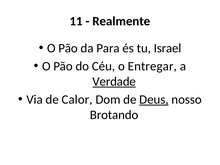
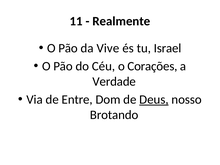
Para: Para -> Vive
Entregar: Entregar -> Corações
Verdade underline: present -> none
Calor: Calor -> Entre
